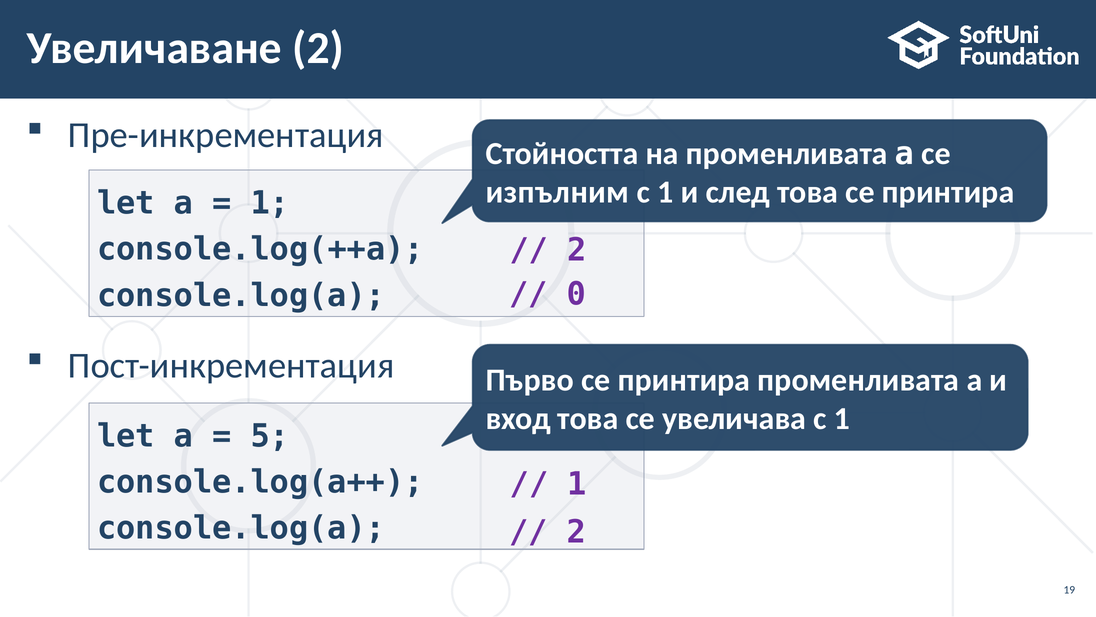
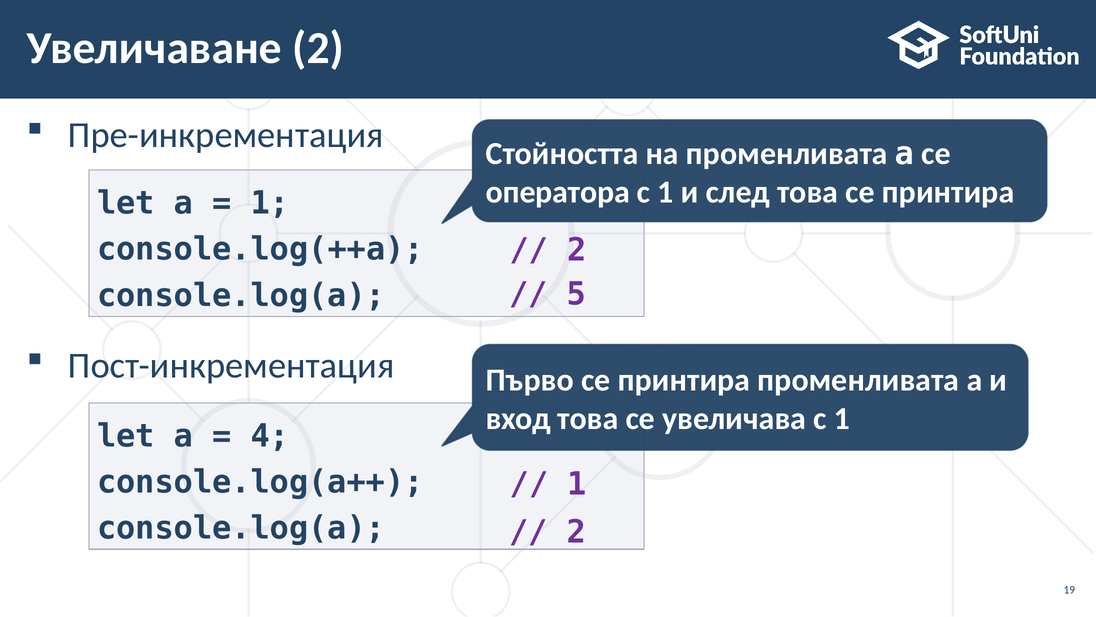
изпълним: изпълним -> оператора
0: 0 -> 5
5: 5 -> 4
